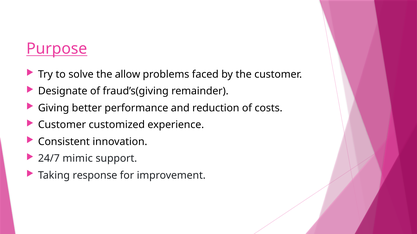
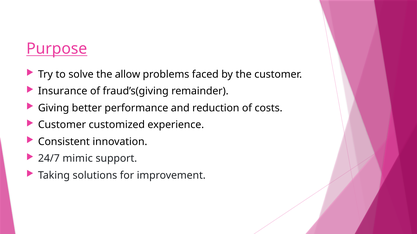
Designate: Designate -> Insurance
response: response -> solutions
